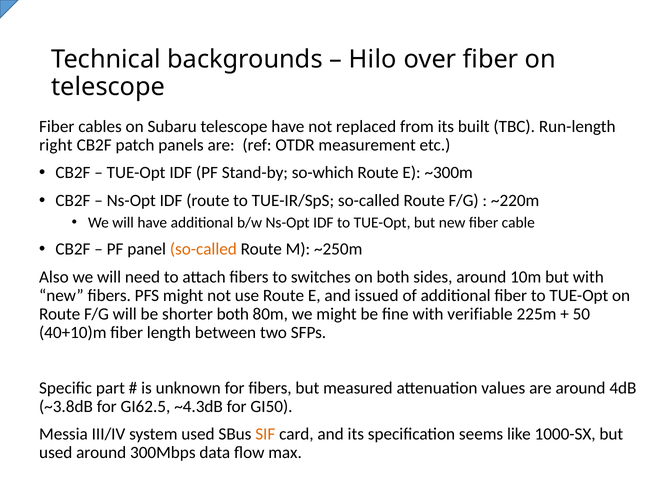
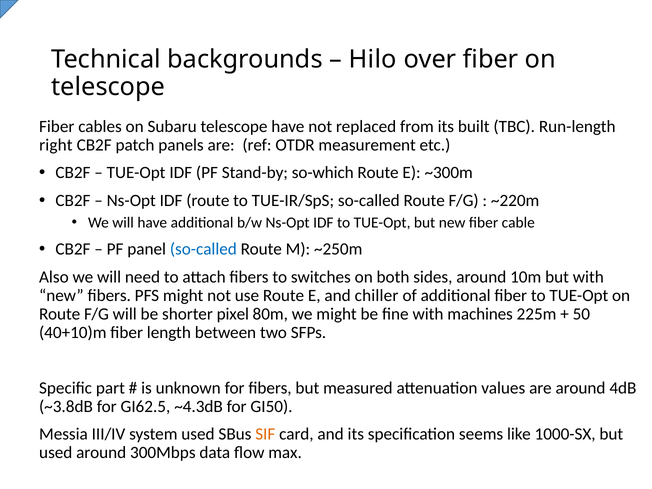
so-called at (203, 249) colour: orange -> blue
issued: issued -> chiller
shorter both: both -> pixel
verifiable: verifiable -> machines
